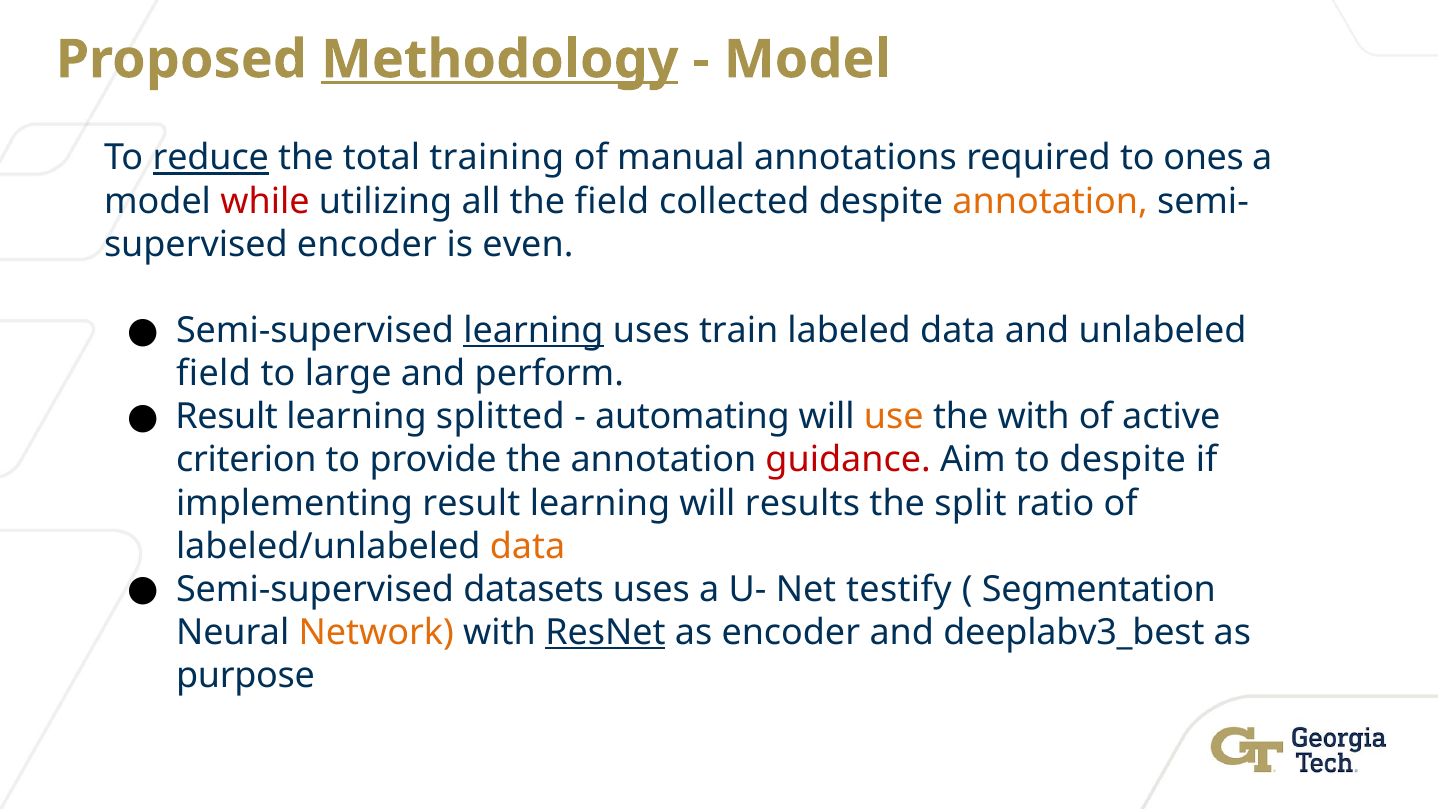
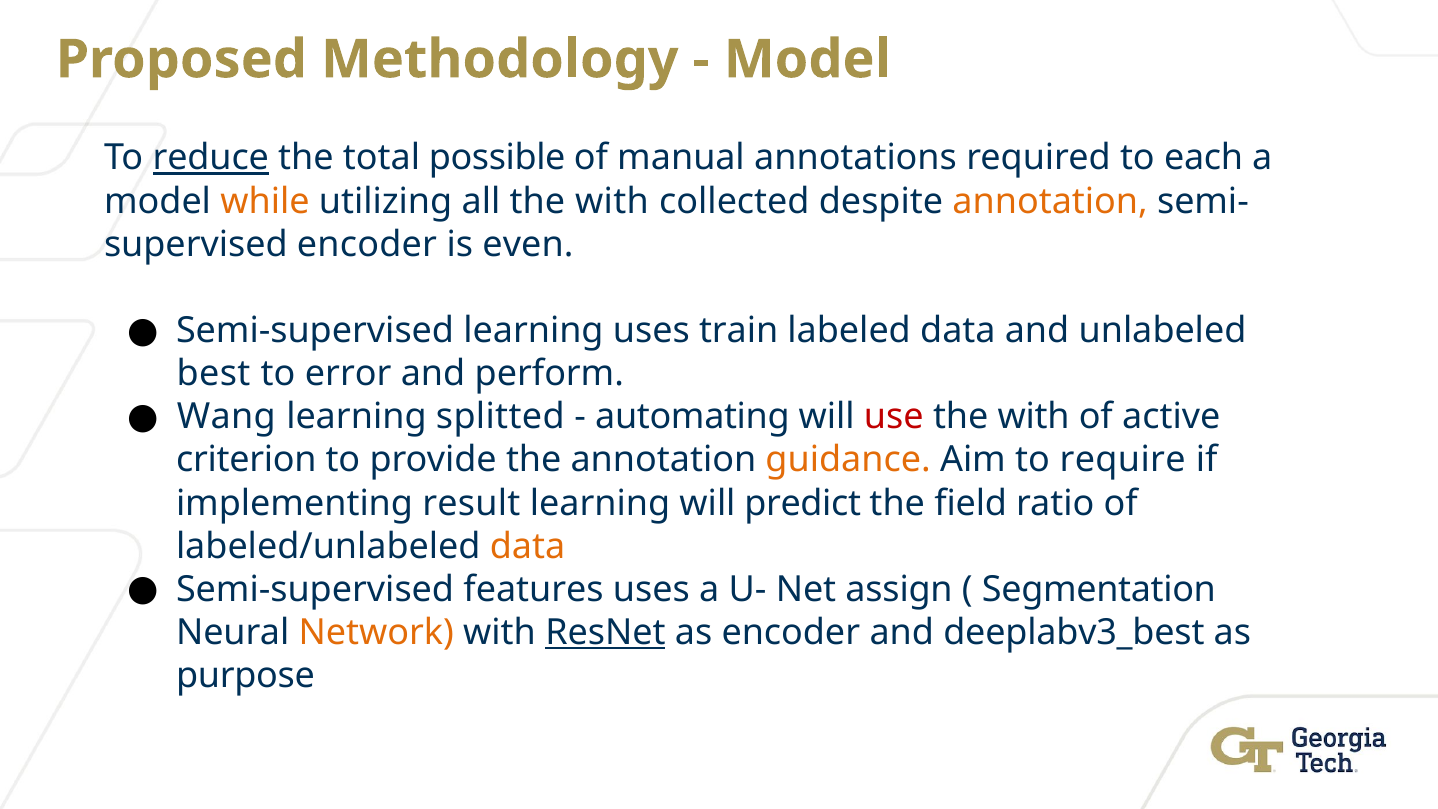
Methodology underline: present -> none
training: training -> possible
ones: ones -> each
while colour: red -> orange
all the field: field -> with
learning at (533, 331) underline: present -> none
field at (214, 374): field -> best
large: large -> error
Result at (227, 417): Result -> Wang
use colour: orange -> red
guidance colour: red -> orange
to despite: despite -> require
results: results -> predict
split: split -> field
datasets: datasets -> features
testify: testify -> assign
